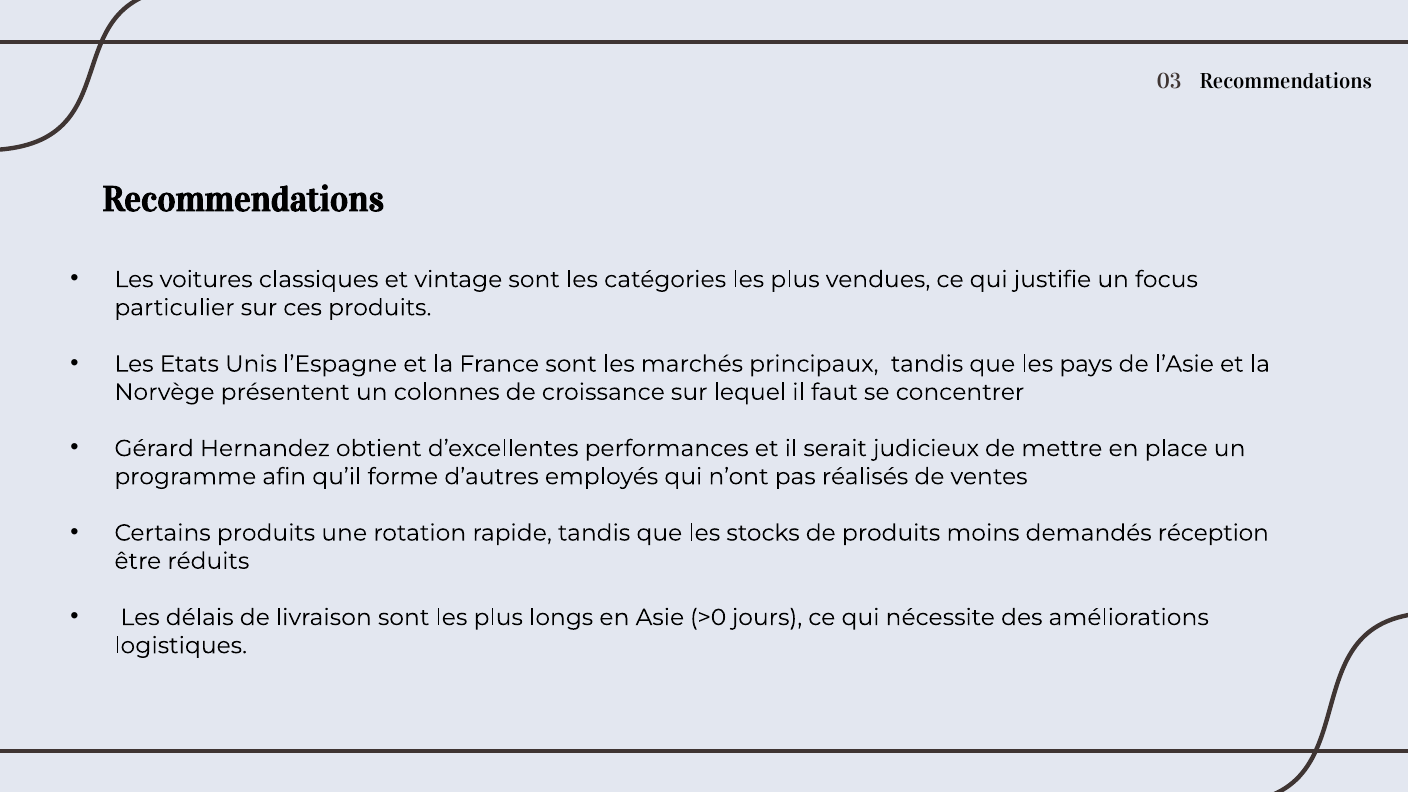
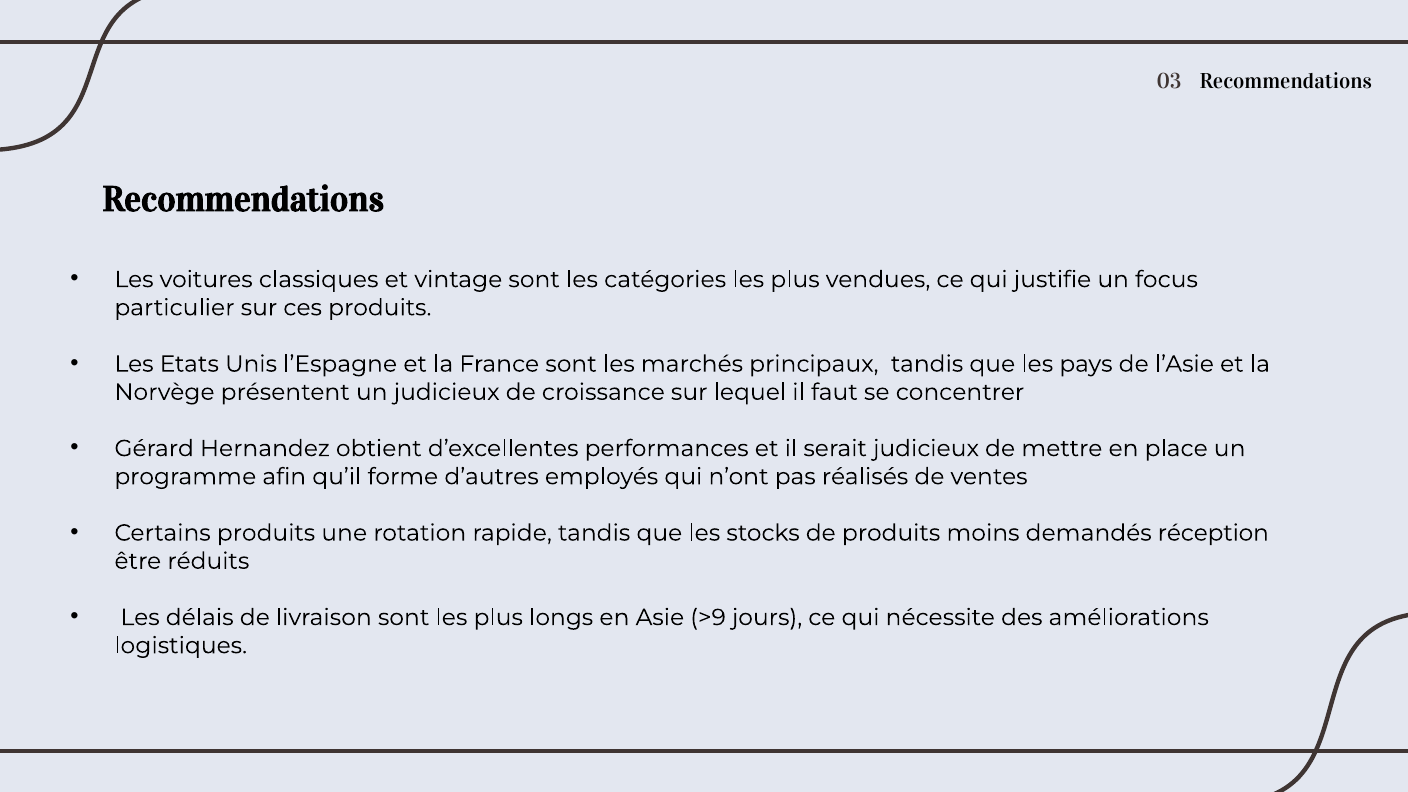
un colonnes: colonnes -> judicieux
>0: >0 -> >9
